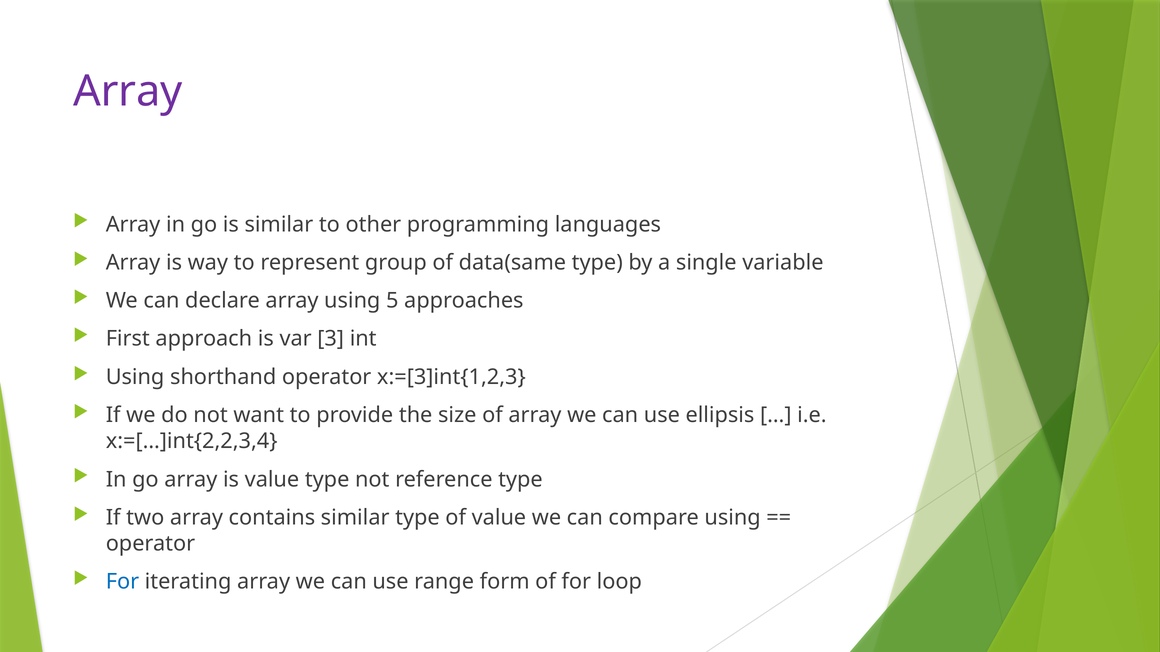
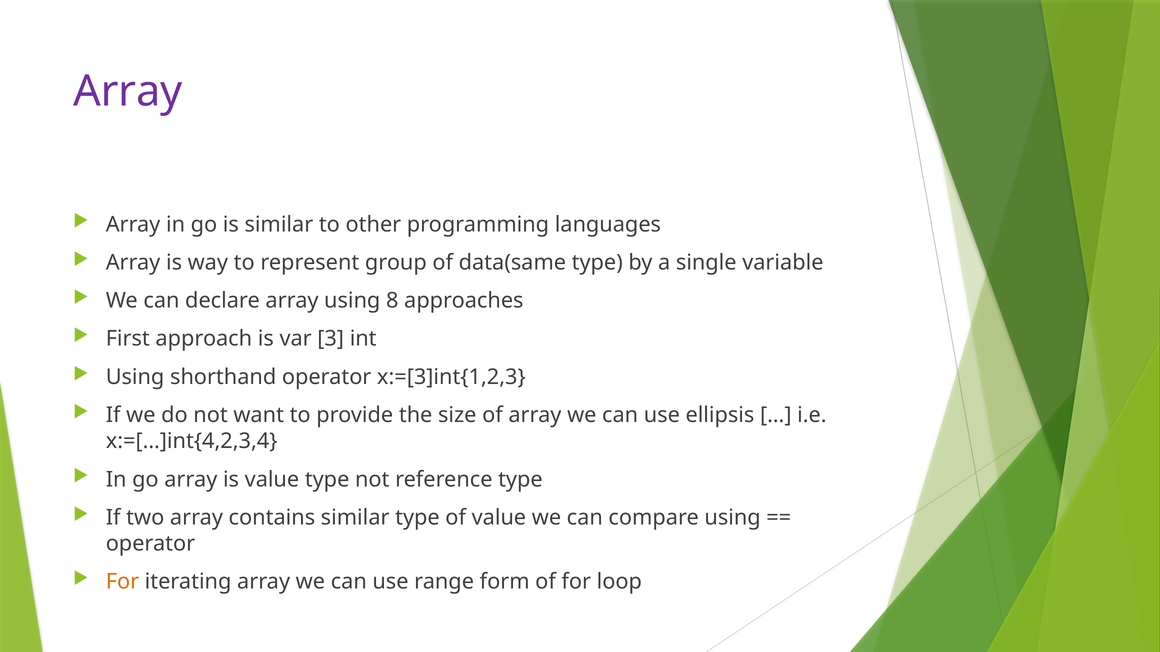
5: 5 -> 8
x:=[…]int{2,2,3,4: x:=[…]int{2,2,3,4 -> x:=[…]int{4,2,3,4
For at (122, 582) colour: blue -> orange
